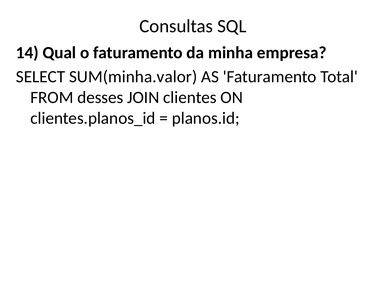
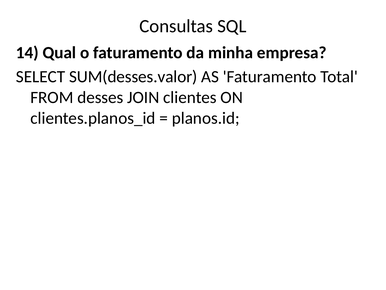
SUM(minha.valor: SUM(minha.valor -> SUM(desses.valor
